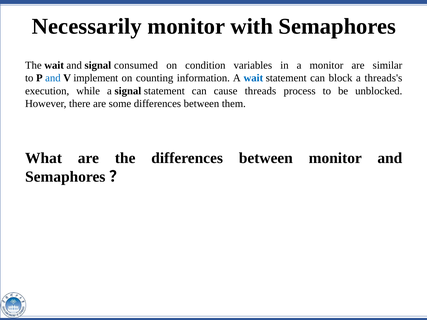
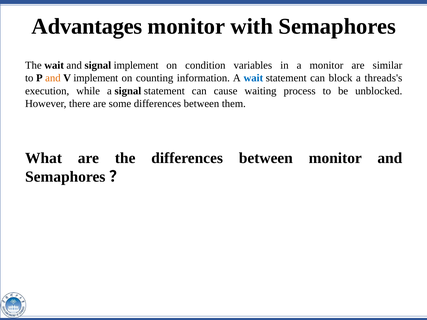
Necessarily: Necessarily -> Advantages
signal consumed: consumed -> implement
and at (53, 78) colour: blue -> orange
threads: threads -> waiting
